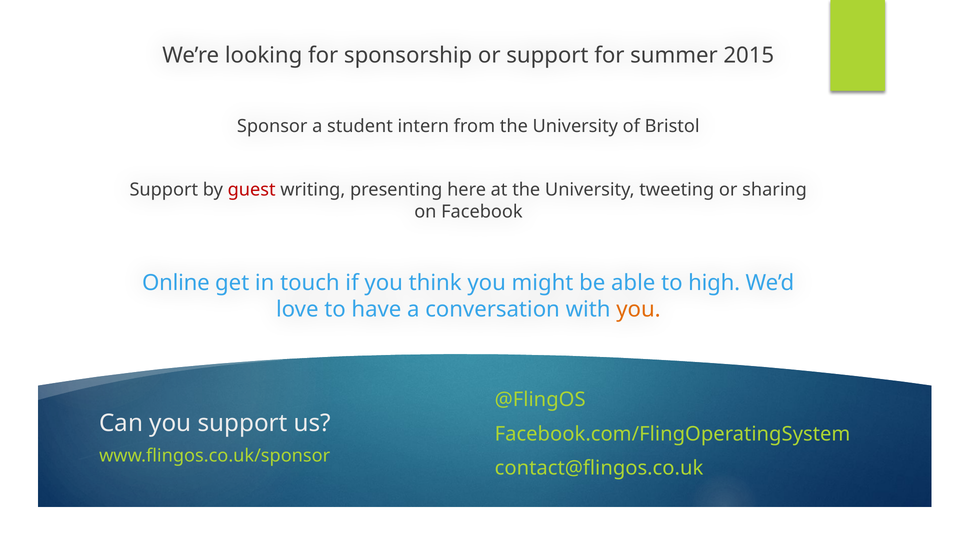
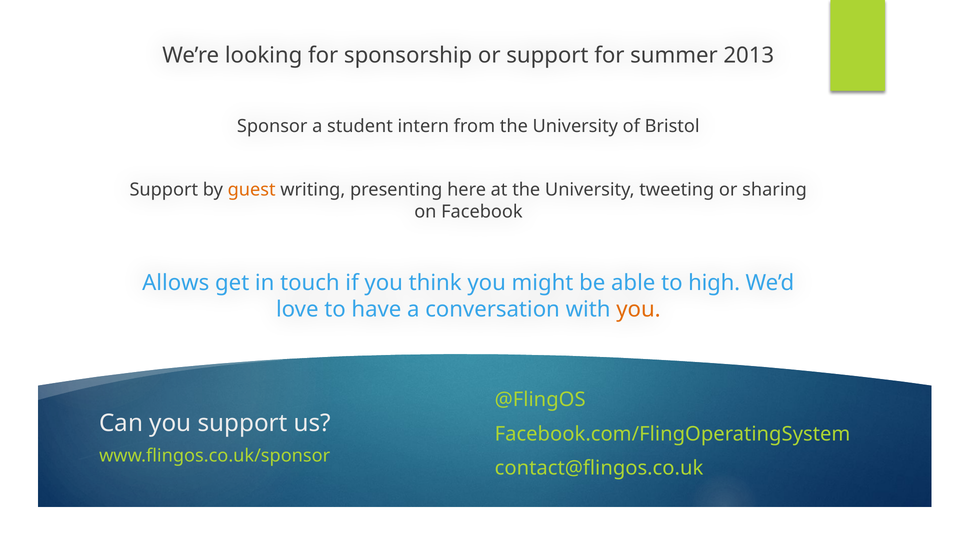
2015: 2015 -> 2013
guest colour: red -> orange
Online: Online -> Allows
